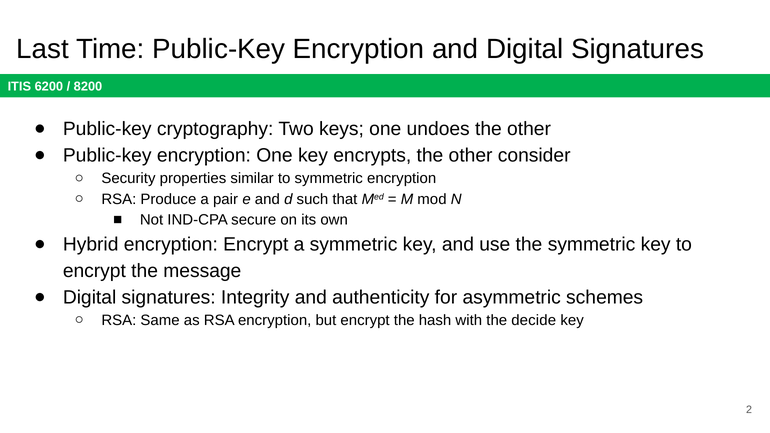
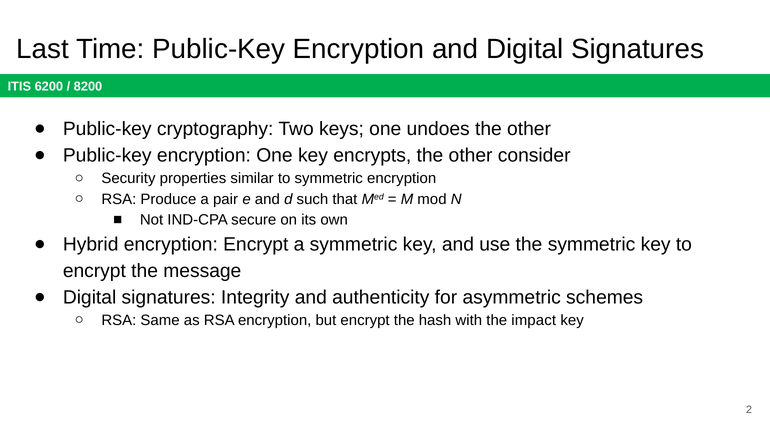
decide: decide -> impact
